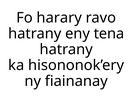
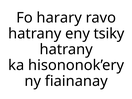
tena: tena -> tsiky
